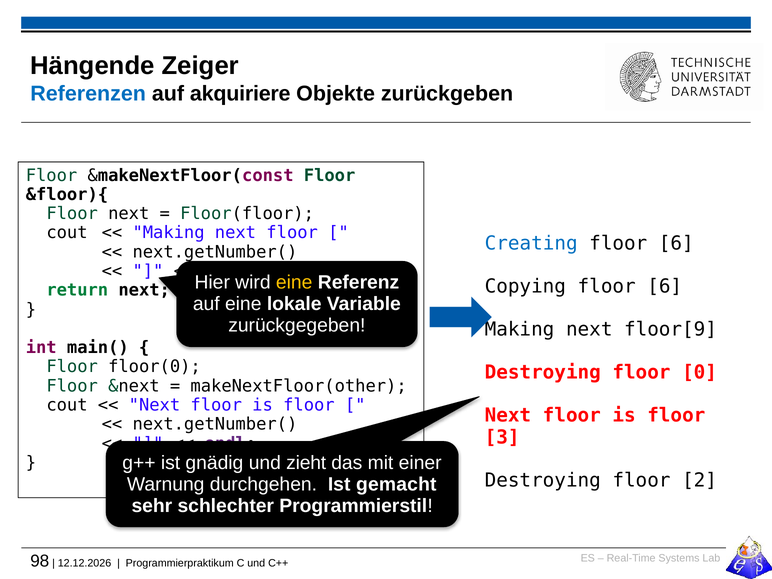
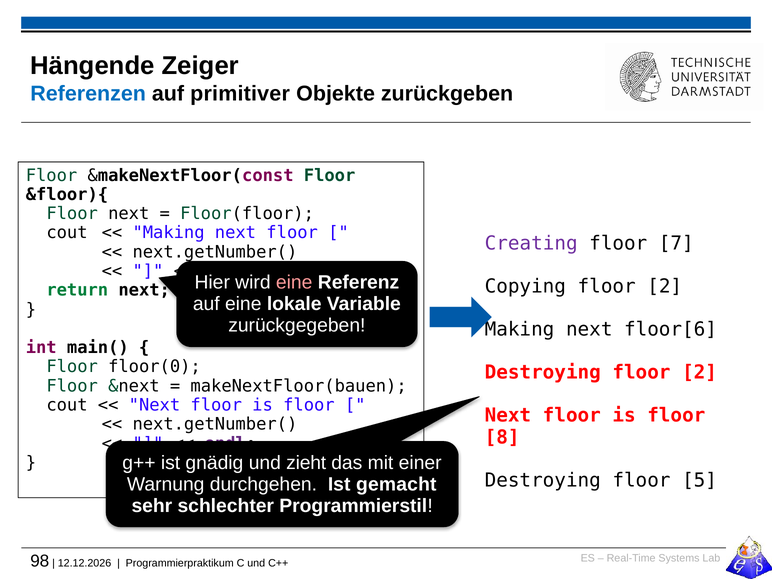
akquiriere: akquiriere -> primitiver
Creating colour: blue -> purple
6 at (676, 243): 6 -> 7
eine at (294, 283) colour: yellow -> pink
Copying floor 6: 6 -> 2
floor[9: floor[9 -> floor[6
Destroying floor 0: 0 -> 2
makeNextFloor(other: makeNextFloor(other -> makeNextFloor(bauen
3: 3 -> 8
2: 2 -> 5
